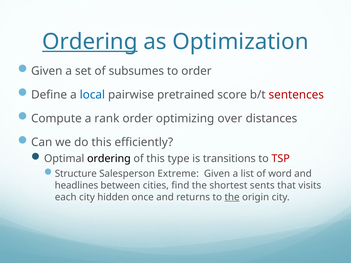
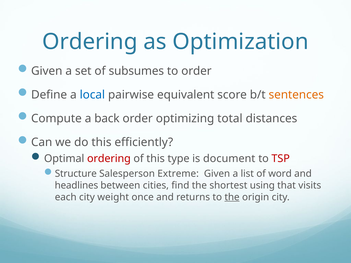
Ordering at (90, 42) underline: present -> none
pretrained: pretrained -> equivalent
sentences colour: red -> orange
rank: rank -> back
over: over -> total
ordering at (109, 159) colour: black -> red
transitions: transitions -> document
sents: sents -> using
hidden: hidden -> weight
